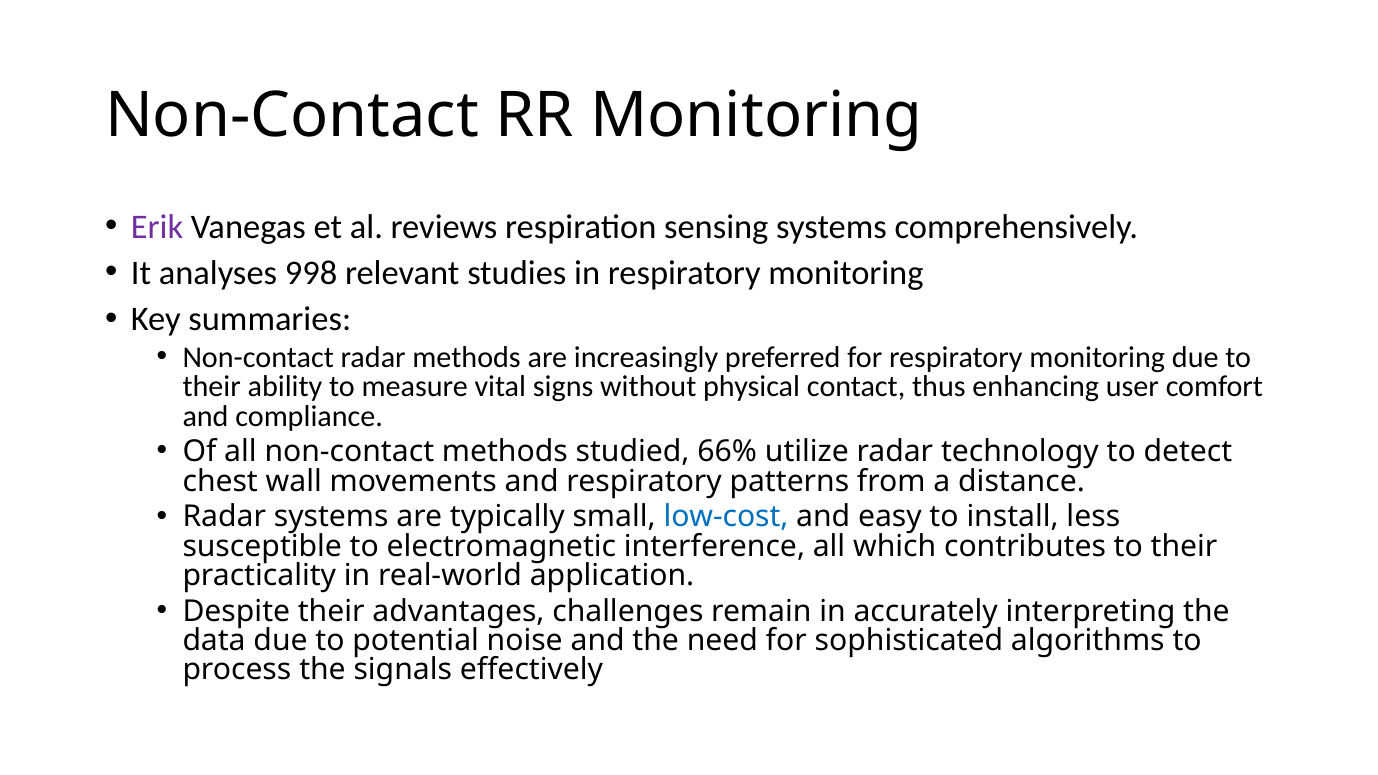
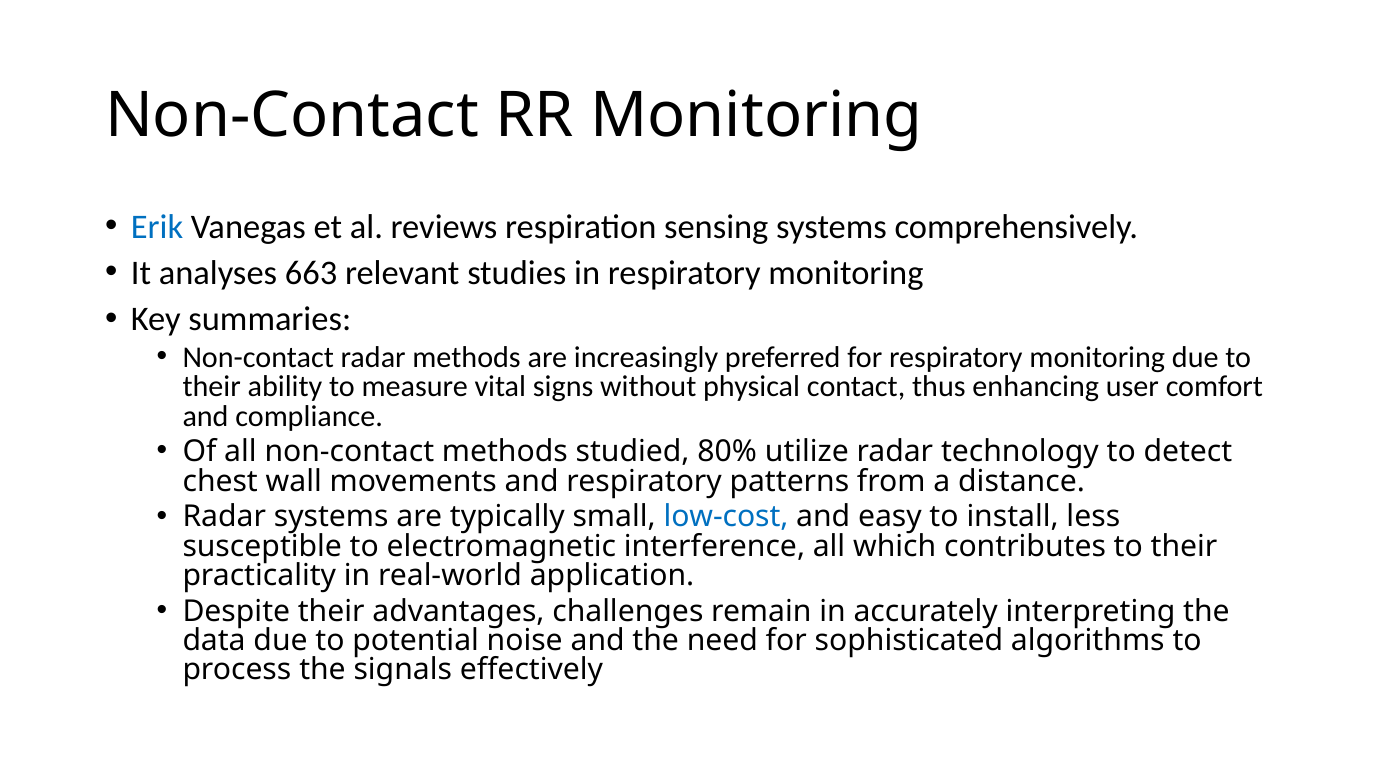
Erik colour: purple -> blue
998: 998 -> 663
66%: 66% -> 80%
